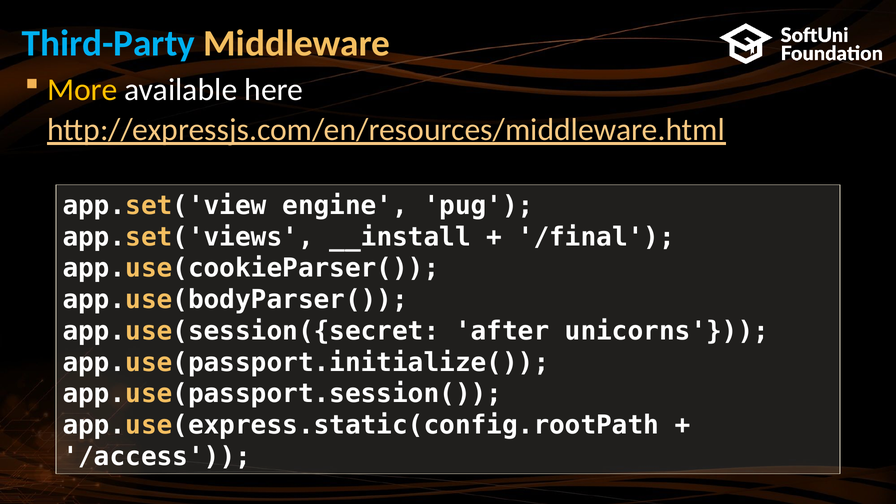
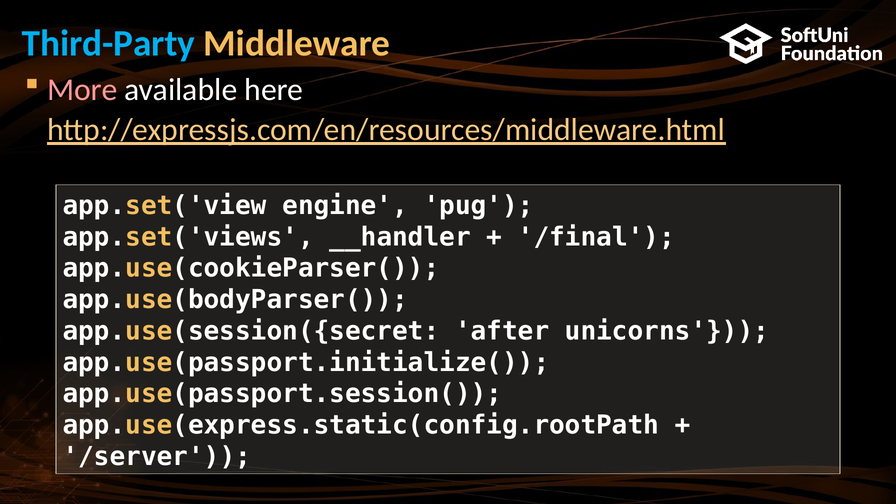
More colour: yellow -> pink
__install: __install -> __handler
/access: /access -> /server
